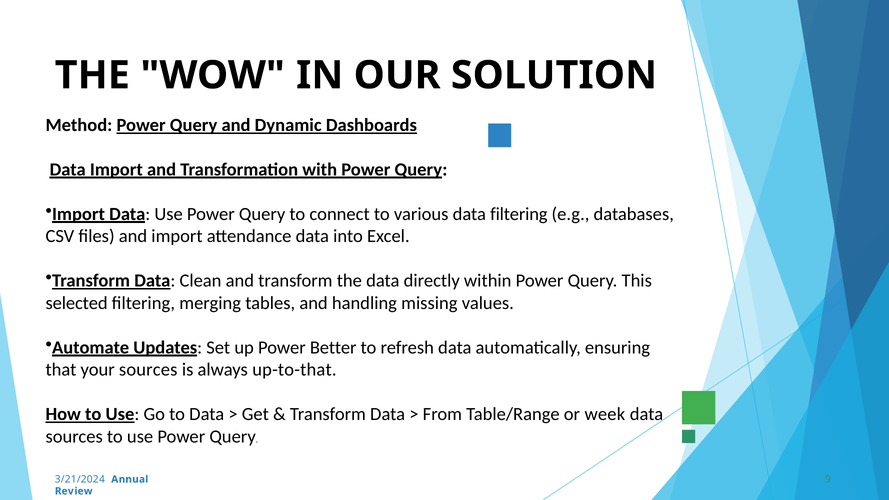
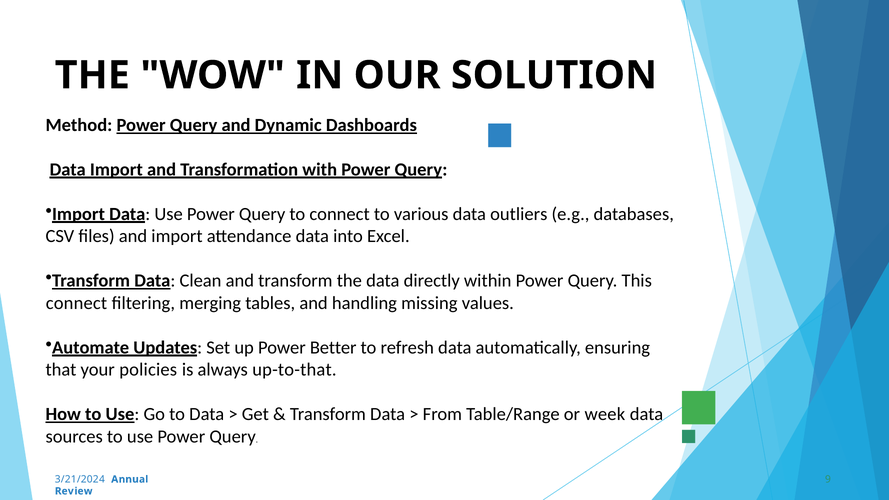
data filtering: filtering -> outliers
selected at (77, 303): selected -> connect
your sources: sources -> policies
